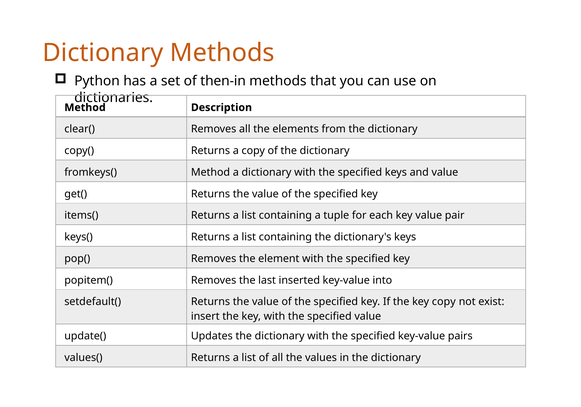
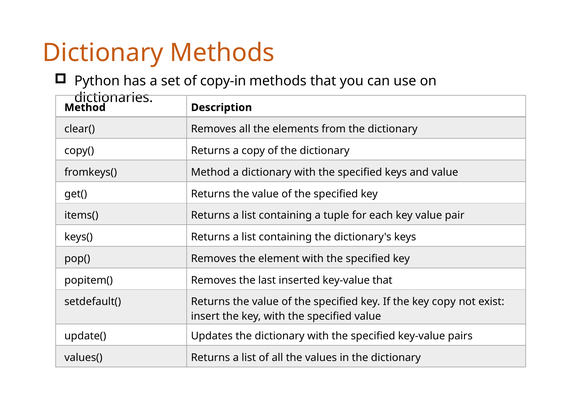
then-in: then-in -> copy-in
key-value into: into -> that
